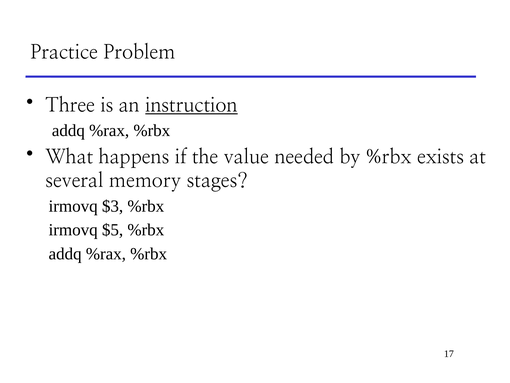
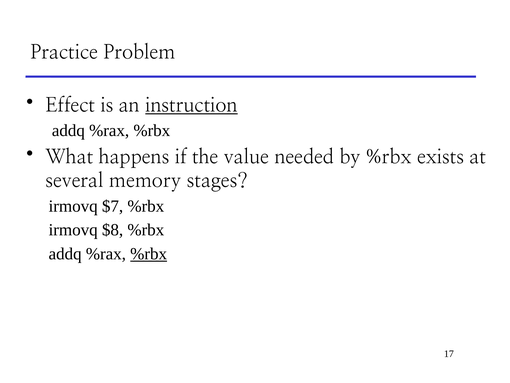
Three: Three -> Effect
$3: $3 -> $7
$5: $5 -> $8
%rbx at (149, 253) underline: none -> present
